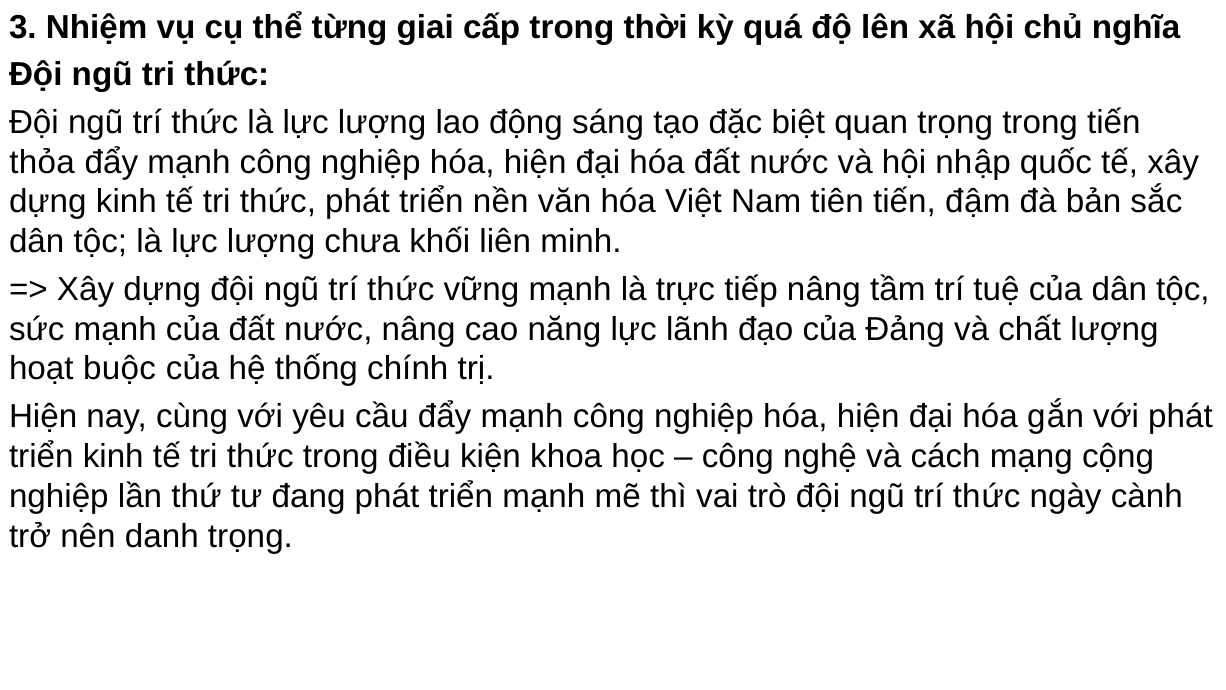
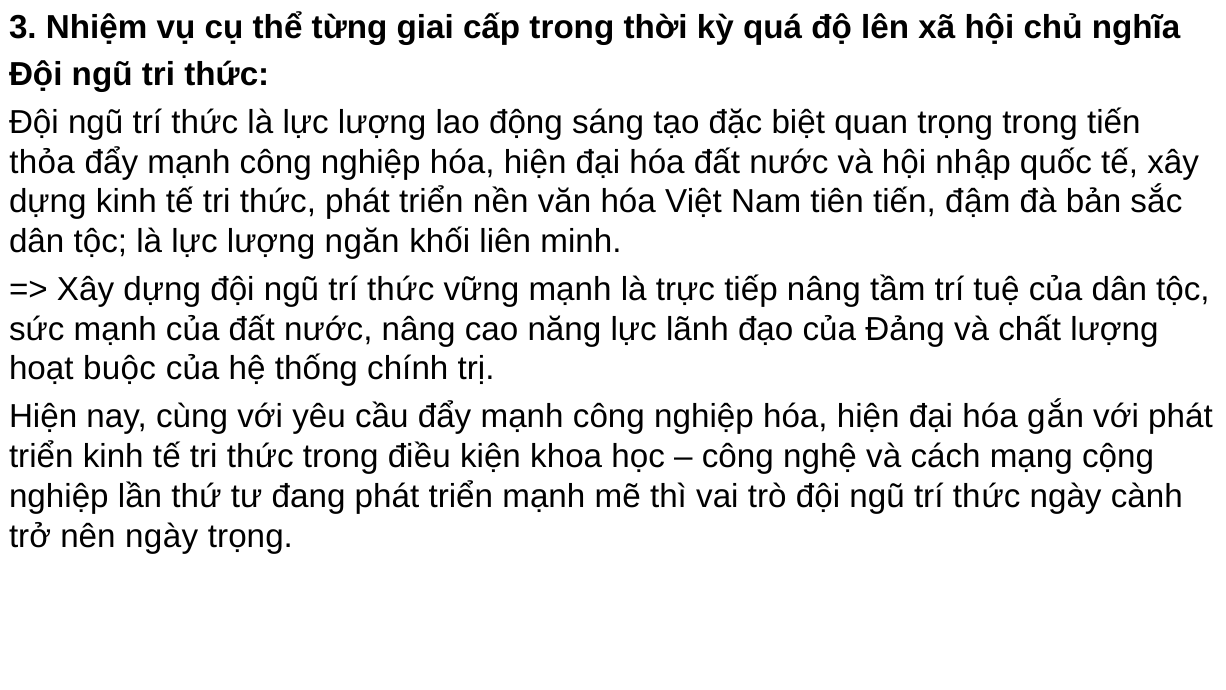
chưa: chưa -> ngăn
nên danh: danh -> ngày
